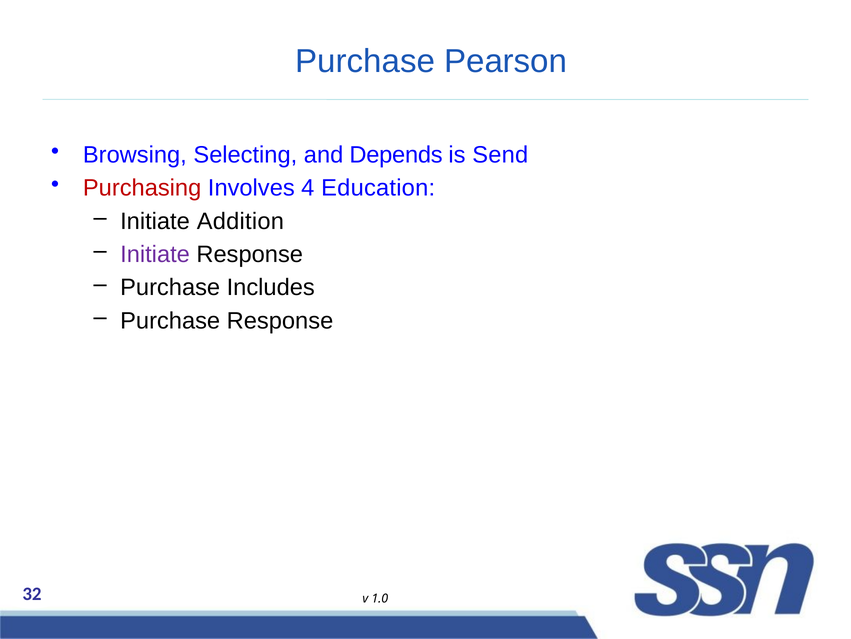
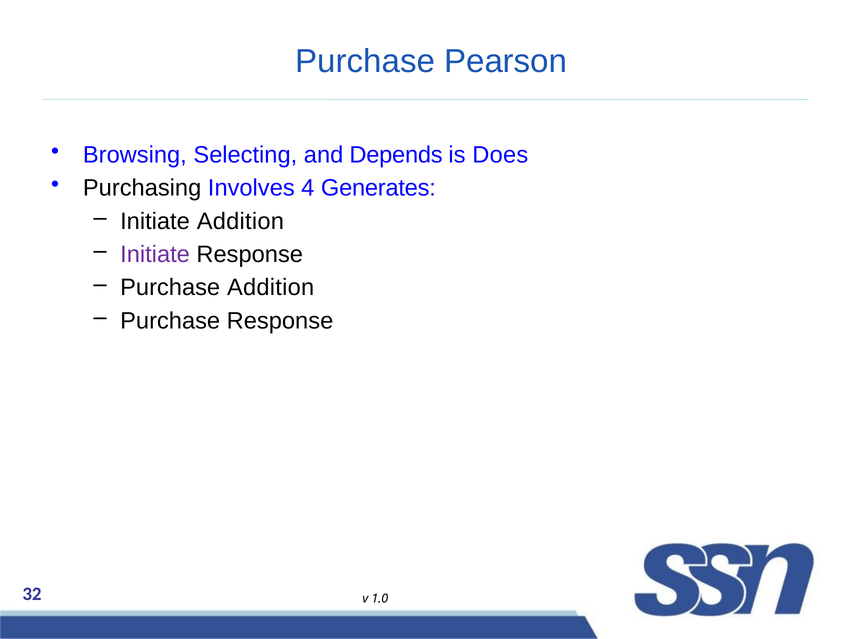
Send: Send -> Does
Purchasing colour: red -> black
Education: Education -> Generates
Purchase Includes: Includes -> Addition
